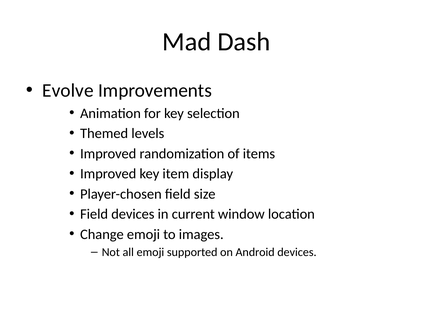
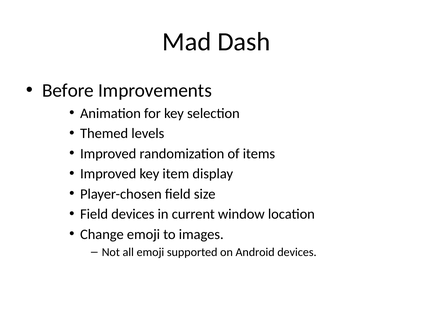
Evolve: Evolve -> Before
